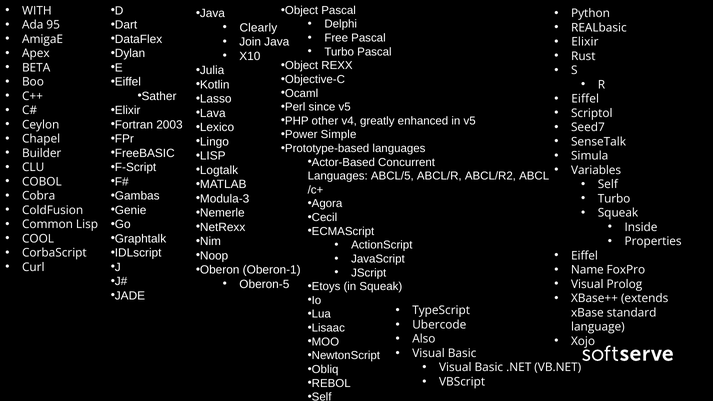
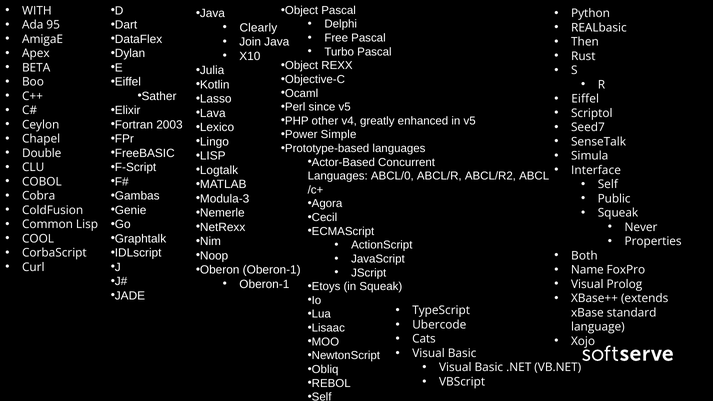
Elixir at (585, 42): Elixir -> Then
Builder: Builder -> Double
Variables: Variables -> Interface
ABCL/5: ABCL/5 -> ABCL/0
Turbo at (614, 199): Turbo -> Public
Inside: Inside -> Never
Eiffel at (585, 256): Eiffel -> Both
Oberon-5 at (264, 284): Oberon-5 -> Oberon-1
Also: Also -> Cats
